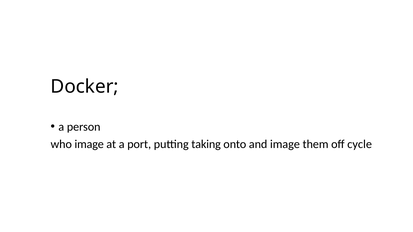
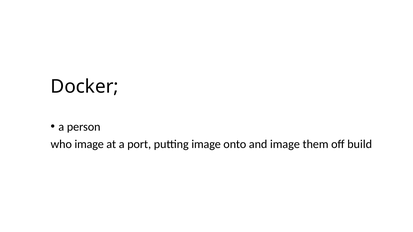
putting taking: taking -> image
cycle: cycle -> build
